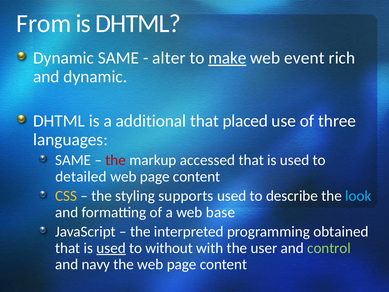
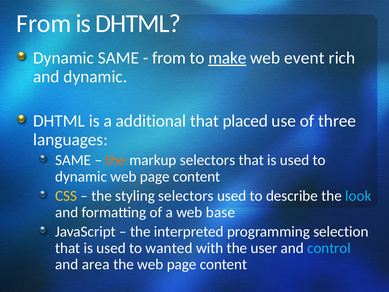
alter at (169, 58): alter -> from
the at (116, 160) colour: red -> orange
markup accessed: accessed -> selectors
detailed at (81, 176): detailed -> dynamic
styling supports: supports -> selectors
obtained: obtained -> selection
used at (111, 248) underline: present -> none
without: without -> wanted
control colour: light green -> light blue
navy: navy -> area
